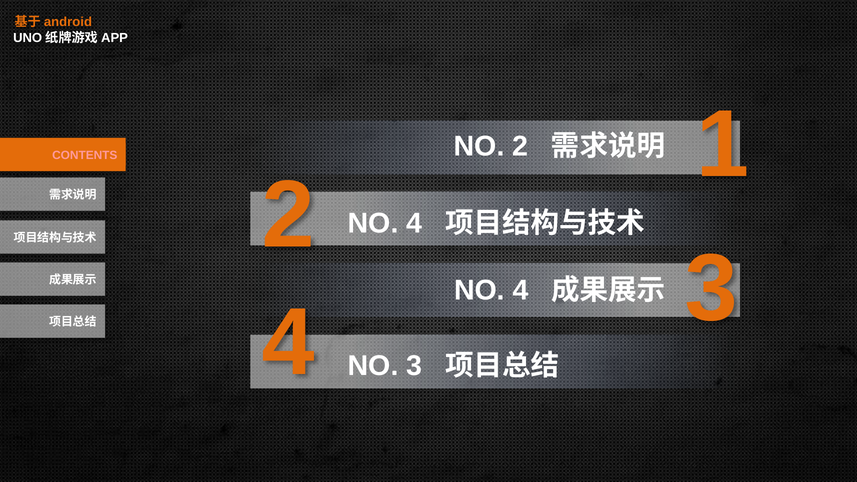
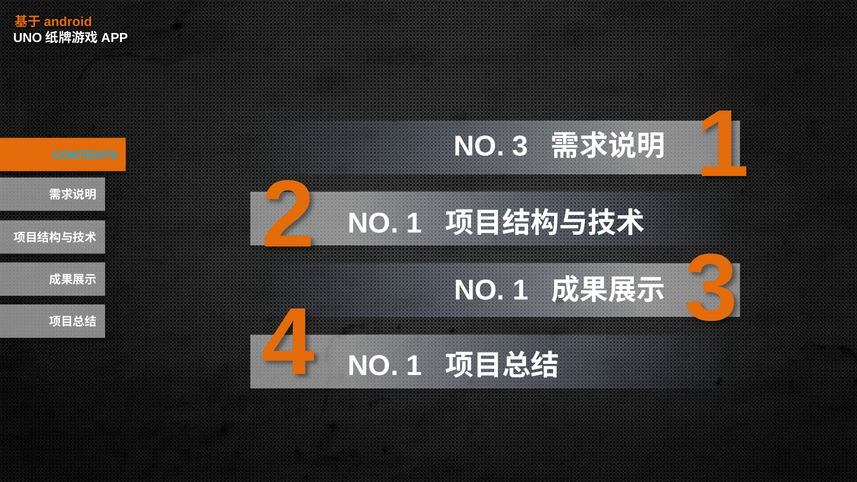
NO 2: 2 -> 3
CONTENTS colour: pink -> light blue
4 at (414, 223): 4 -> 1
4 at (521, 290): 4 -> 1
3 at (414, 366): 3 -> 1
